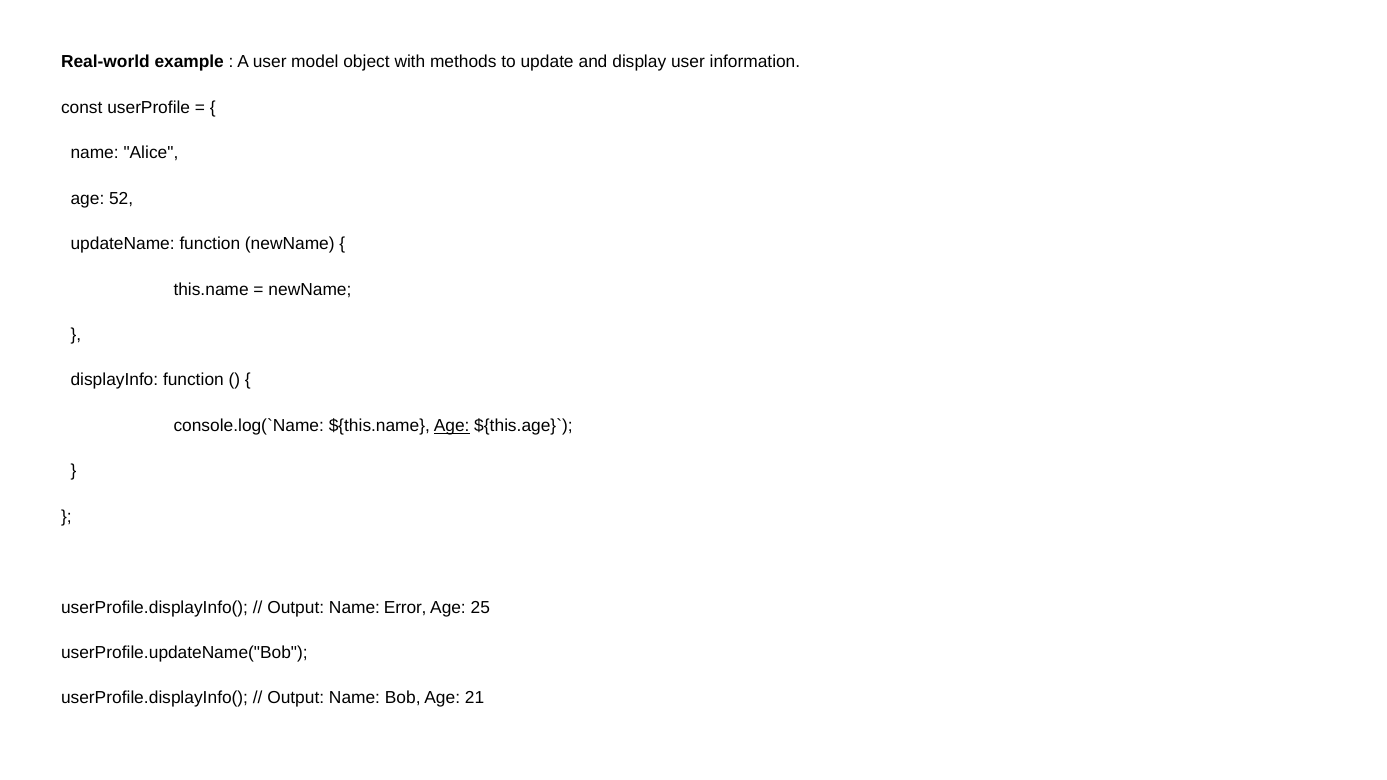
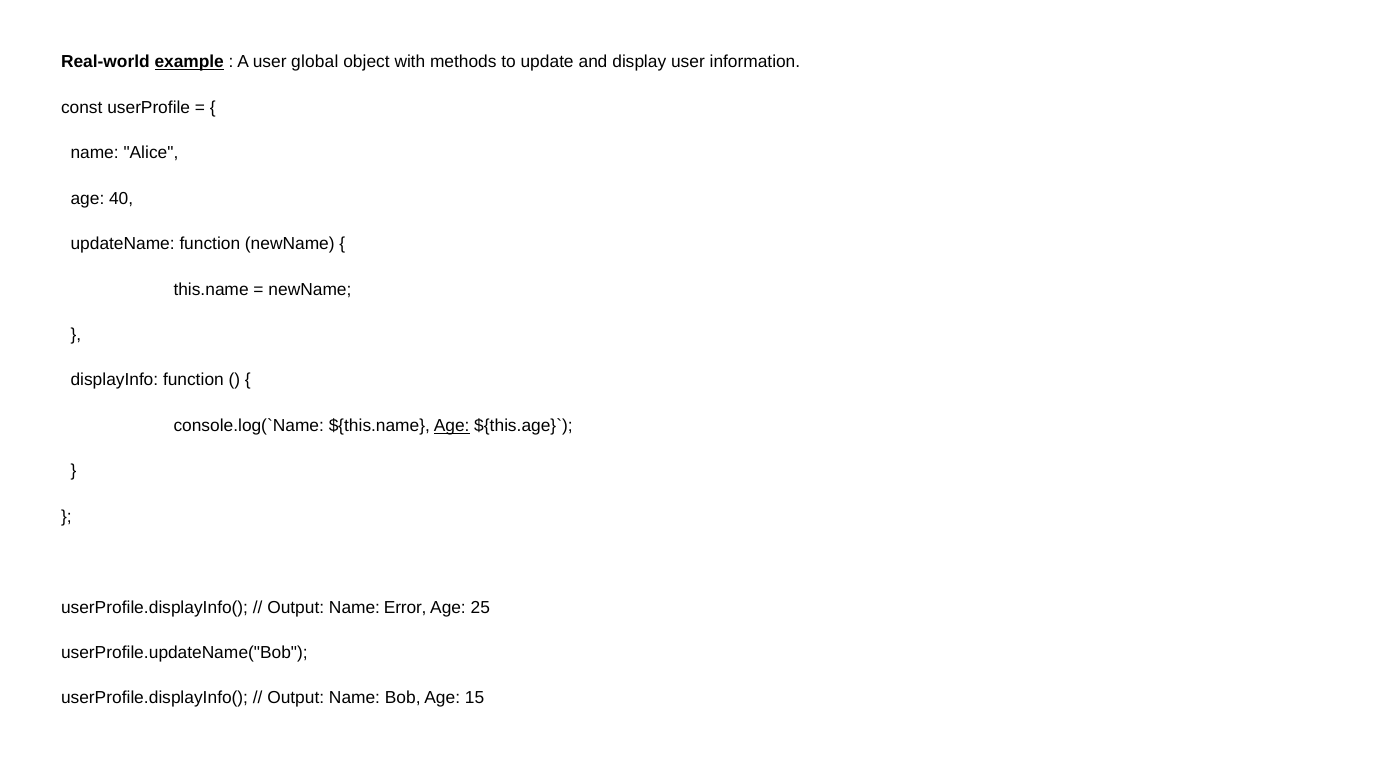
example underline: none -> present
model: model -> global
52: 52 -> 40
21: 21 -> 15
